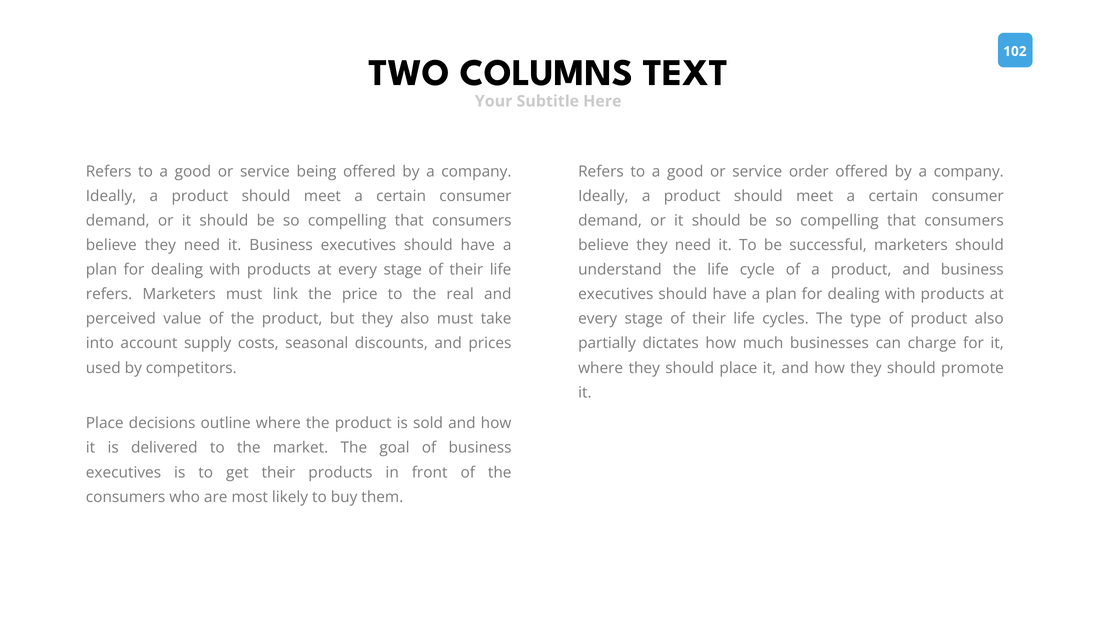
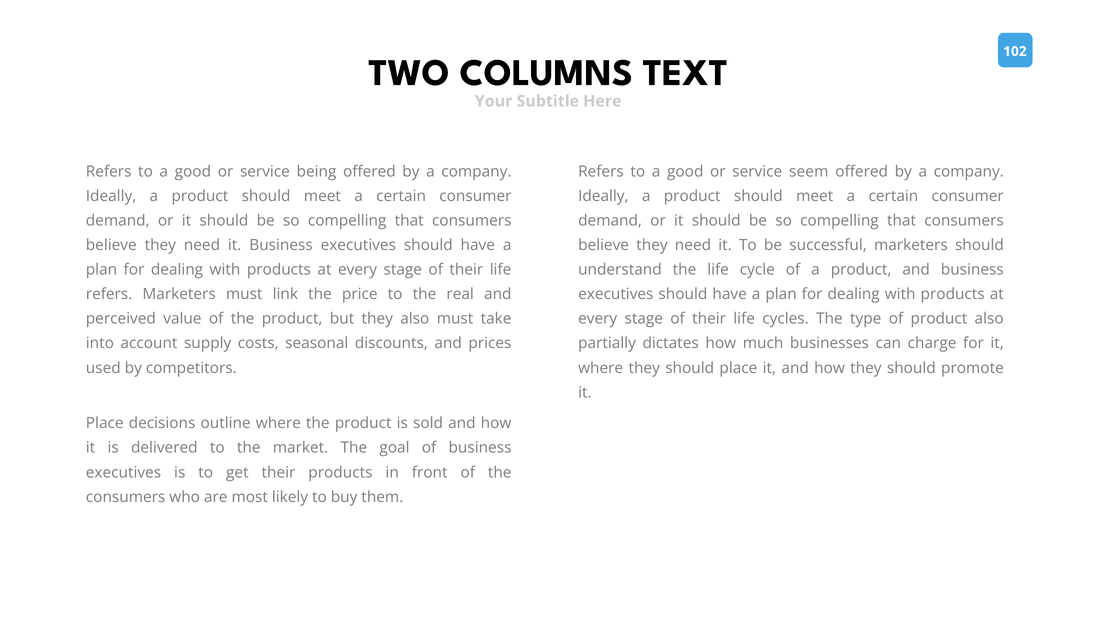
order: order -> seem
